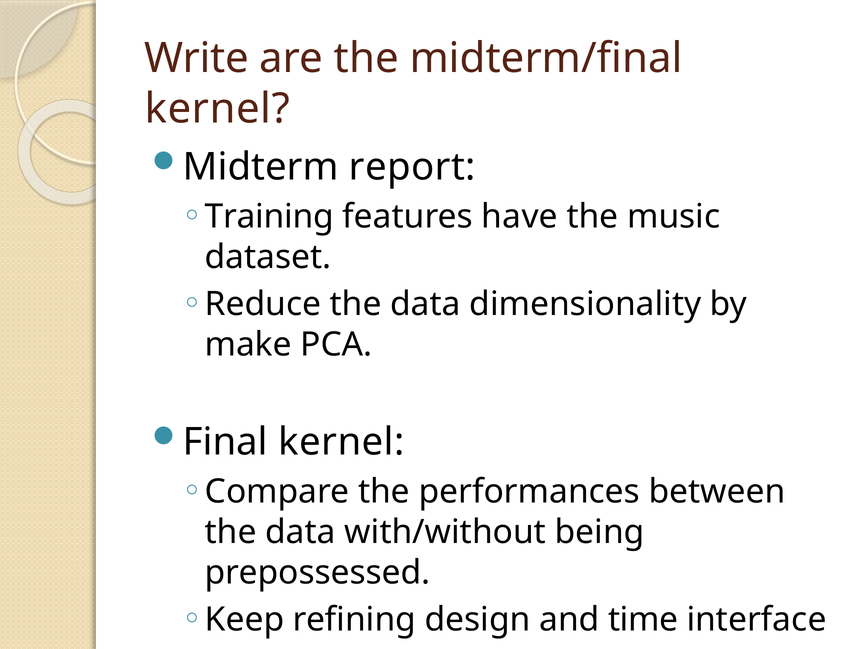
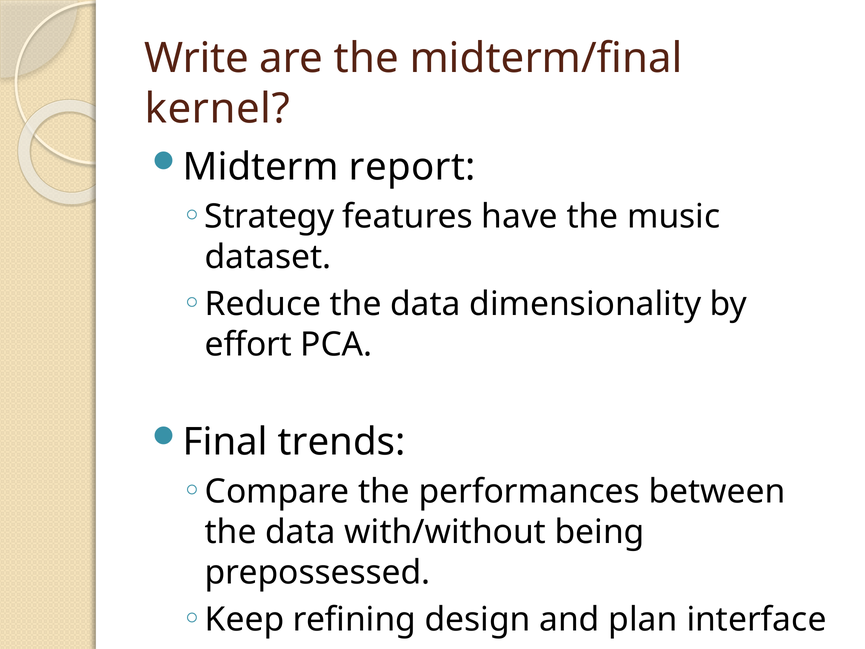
Training: Training -> Strategy
make: make -> effort
Final kernel: kernel -> trends
time: time -> plan
